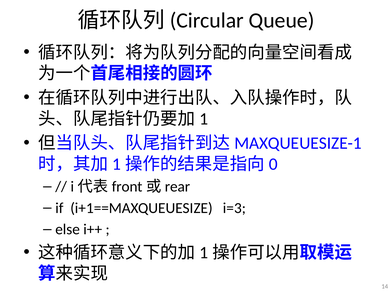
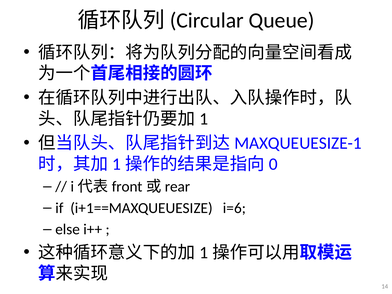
i=3: i=3 -> i=6
